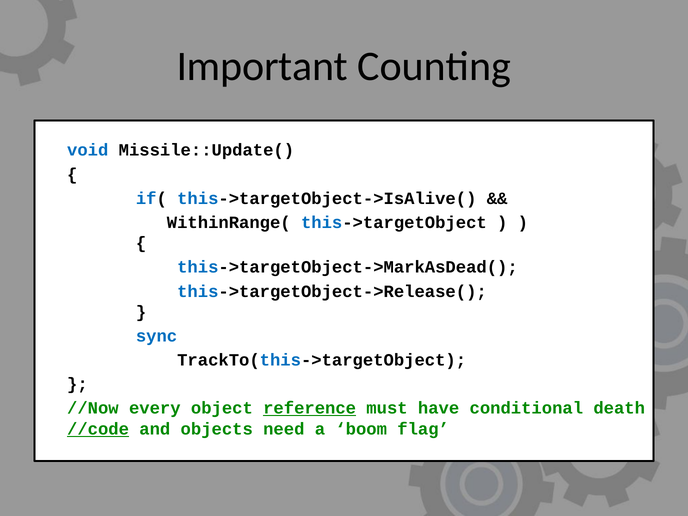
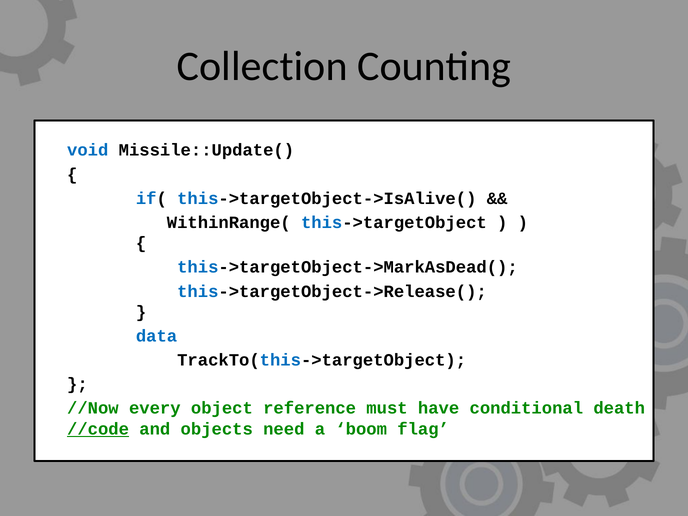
Important: Important -> Collection
sync: sync -> data
reference underline: present -> none
